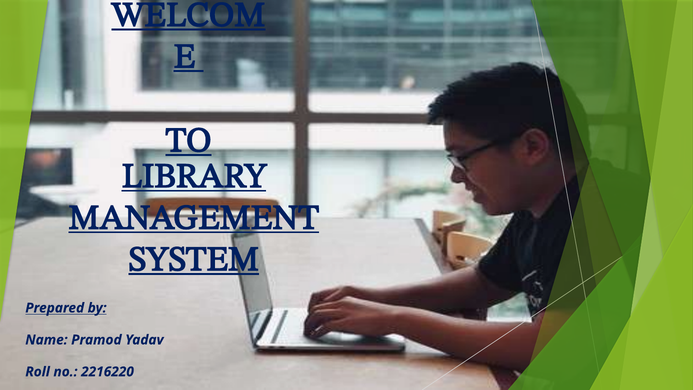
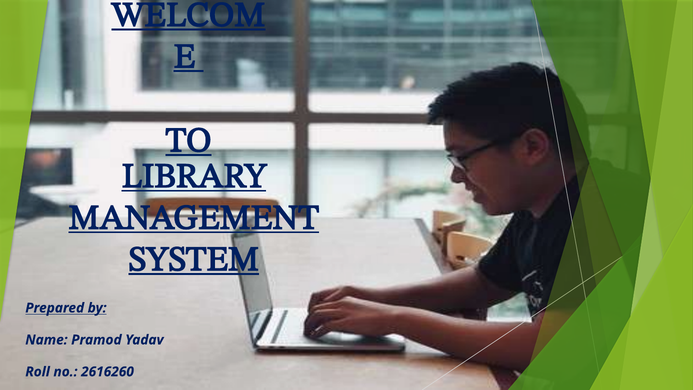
2216220: 2216220 -> 2616260
